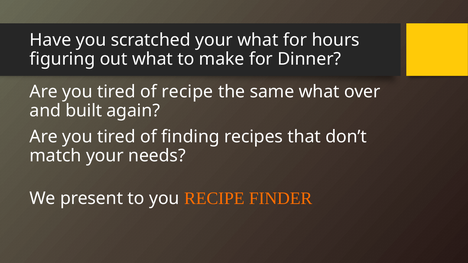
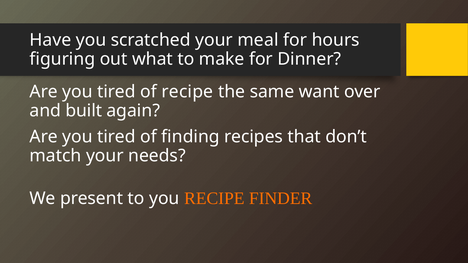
your what: what -> meal
same what: what -> want
